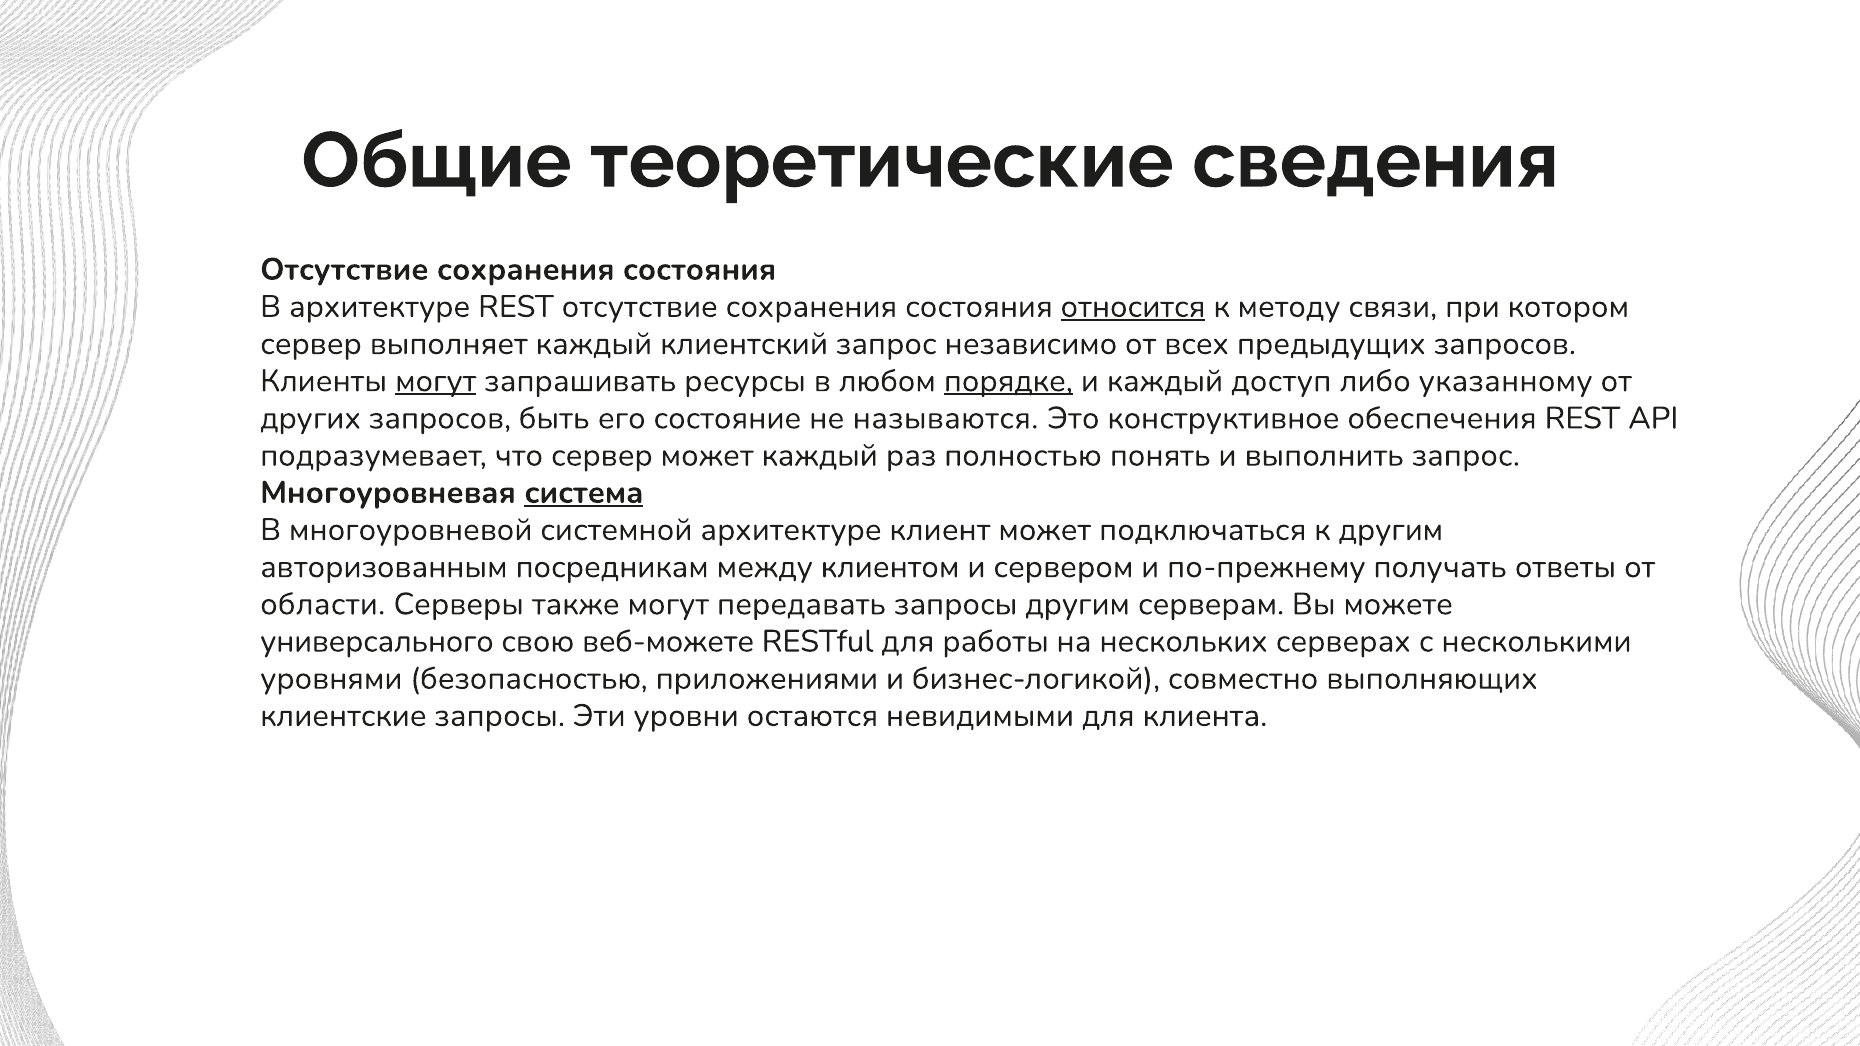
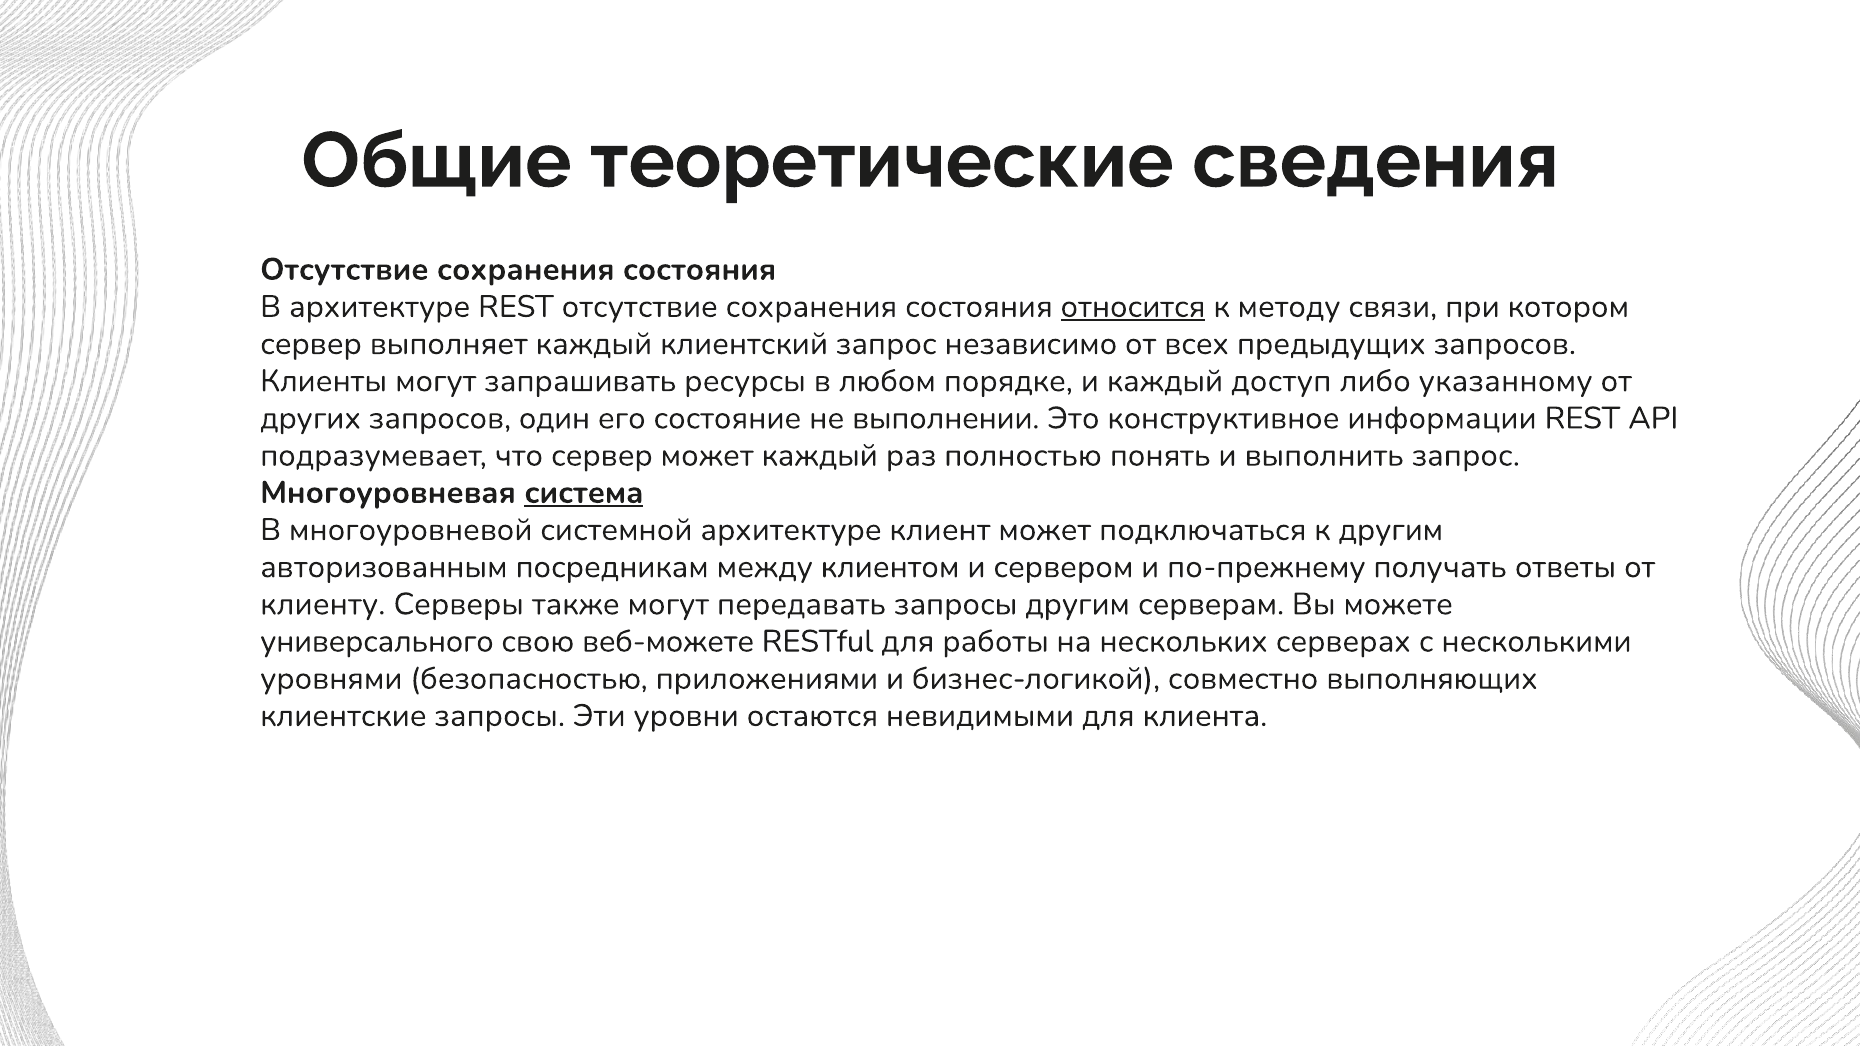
могут at (436, 381) underline: present -> none
порядке underline: present -> none
быть: быть -> один
называются: называются -> выполнении
обеспечения: обеспечения -> информации
области: области -> клиенту
